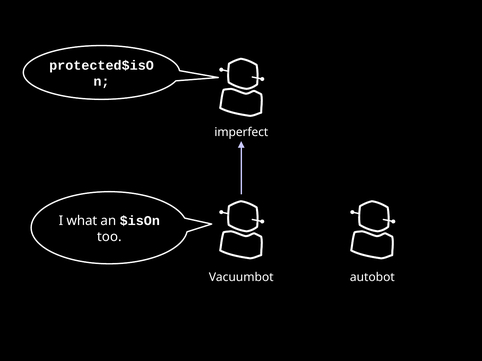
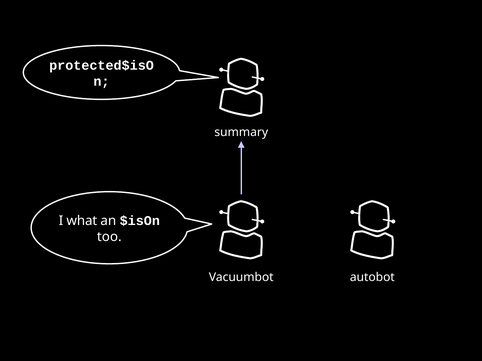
imperfect: imperfect -> summary
